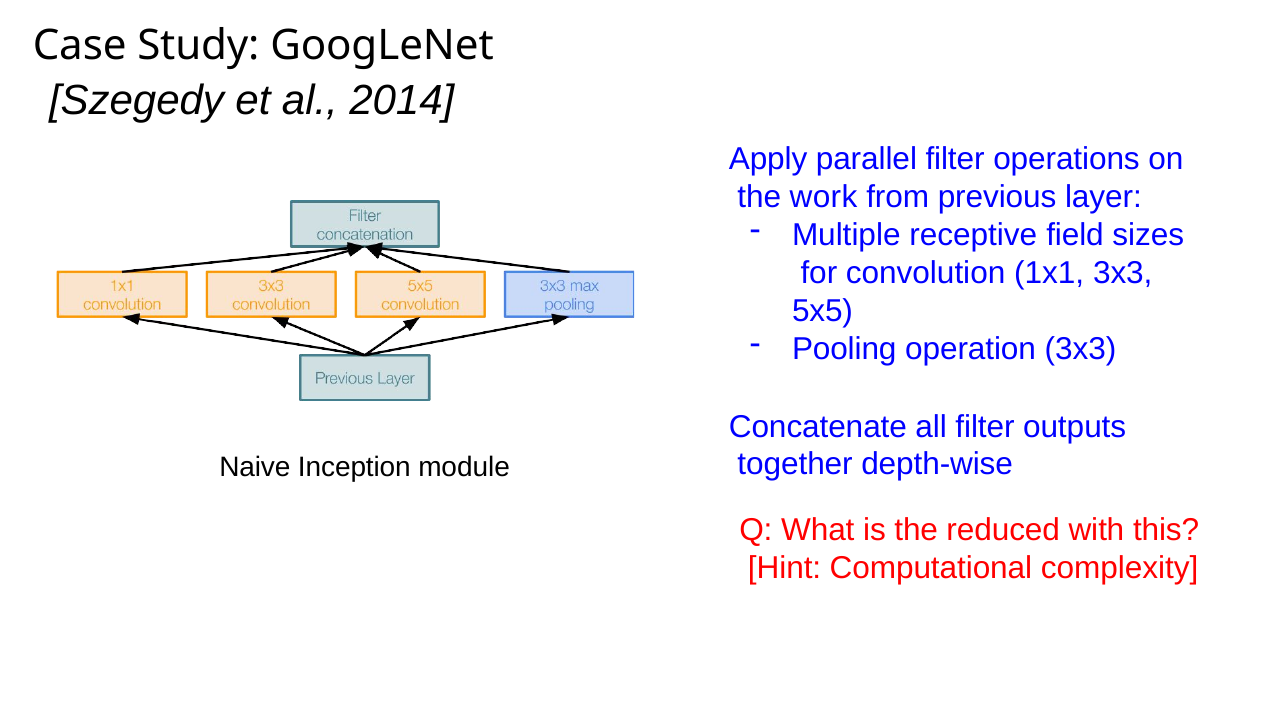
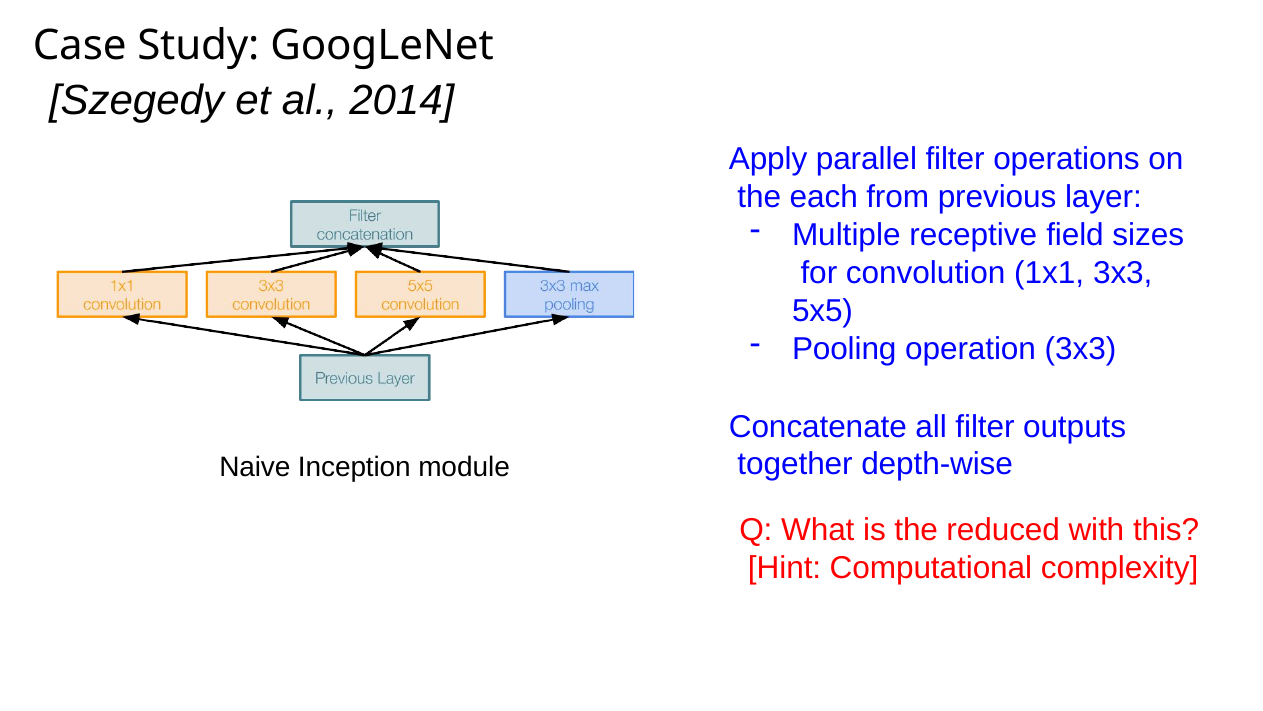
work: work -> each
